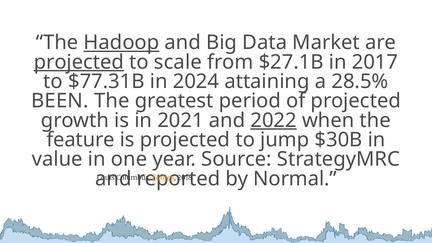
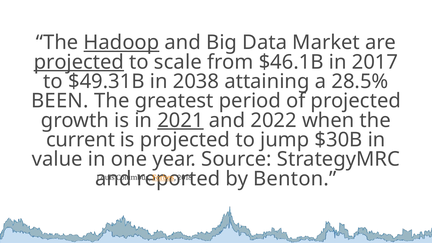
$27.1B: $27.1B -> $46.1B
$77.31B: $77.31B -> $49.31B
2024: 2024 -> 2038
2021 underline: none -> present
2022 underline: present -> none
feature: feature -> current
Normal: Normal -> Benton
